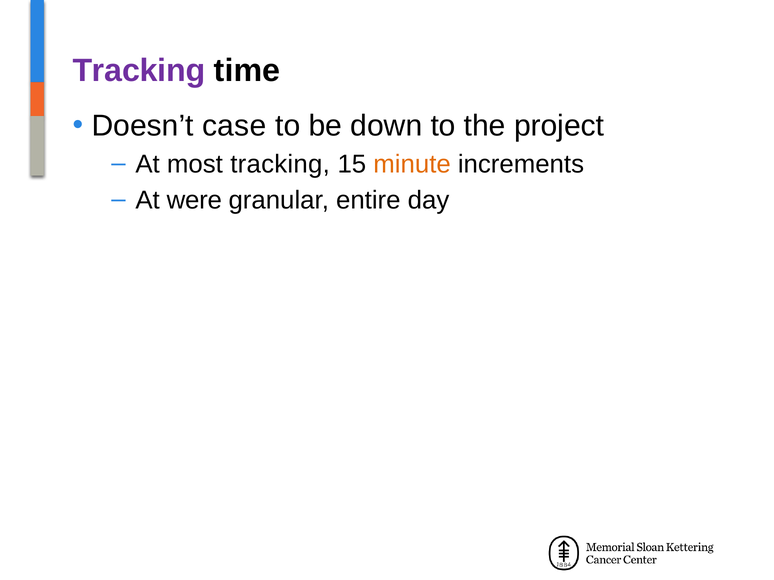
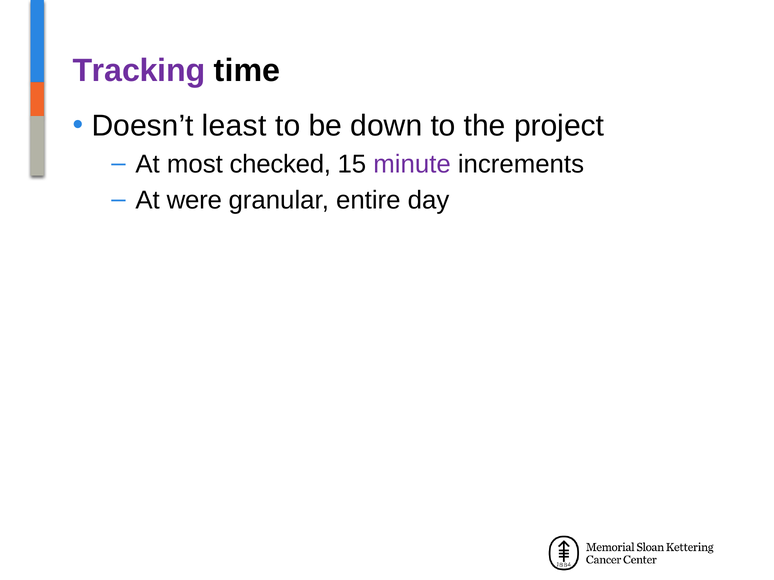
case: case -> least
most tracking: tracking -> checked
minute colour: orange -> purple
